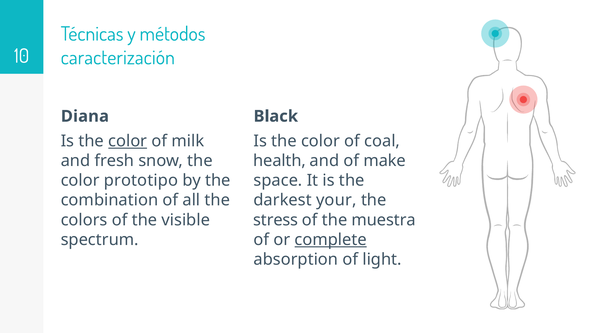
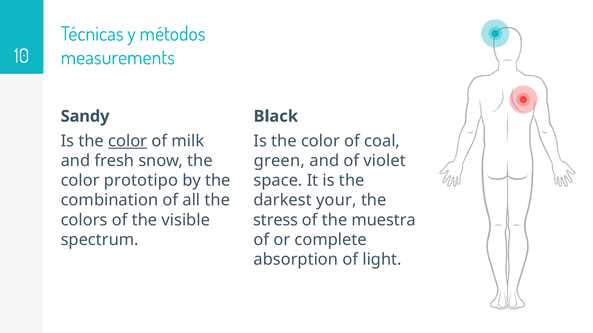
caracterización: caracterización -> measurements
Diana: Diana -> Sandy
health: health -> green
make: make -> violet
complete underline: present -> none
